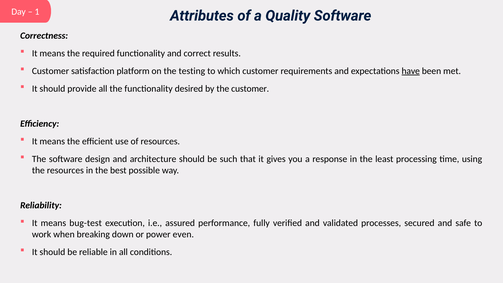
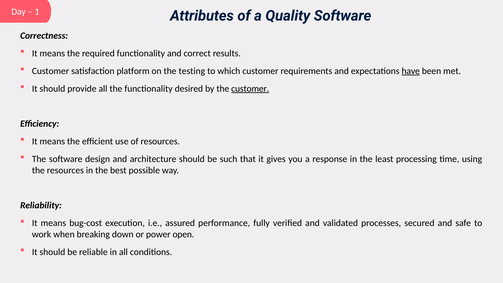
customer at (250, 89) underline: none -> present
bug-test: bug-test -> bug-cost
even: even -> open
